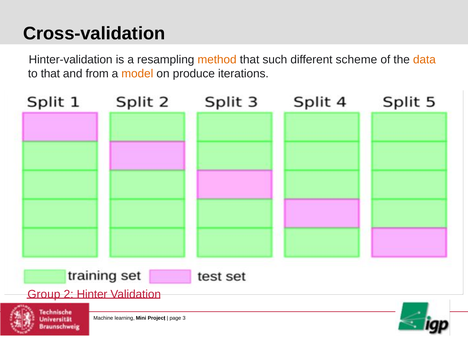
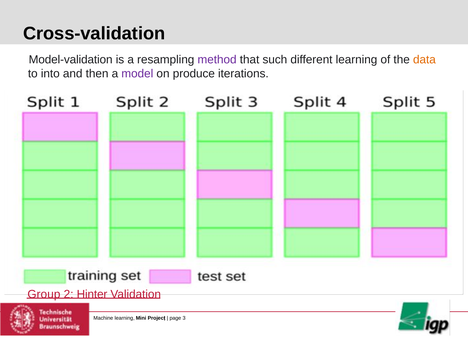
Hinter-validation: Hinter-validation -> Model-validation
method colour: orange -> purple
scheme: scheme -> learning
to that: that -> into
from: from -> then
model colour: orange -> purple
